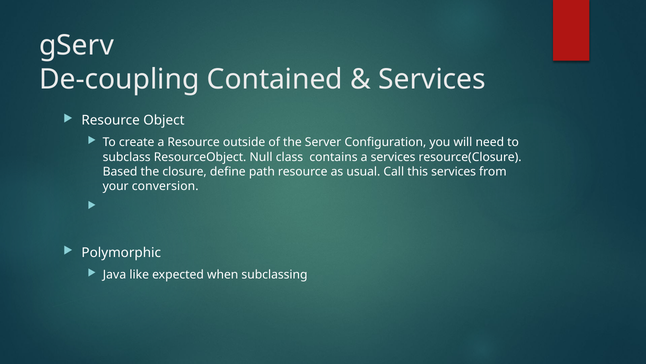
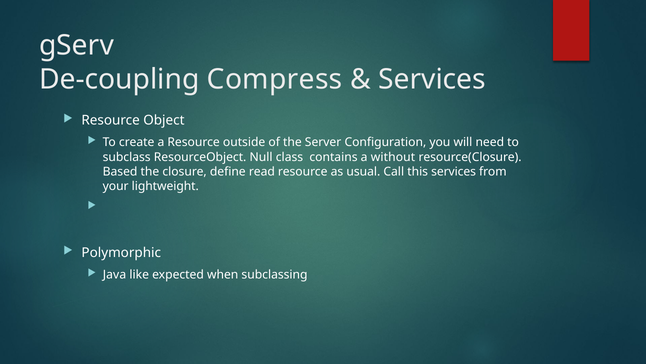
Contained: Contained -> Compress
a services: services -> without
path: path -> read
conversion: conversion -> lightweight
